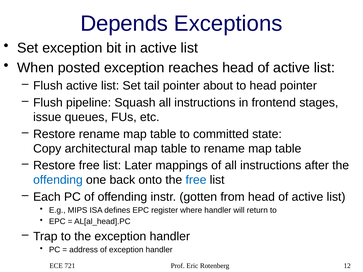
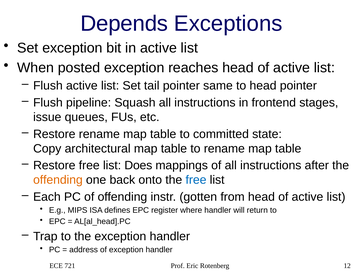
about: about -> same
Later: Later -> Does
offending at (58, 180) colour: blue -> orange
